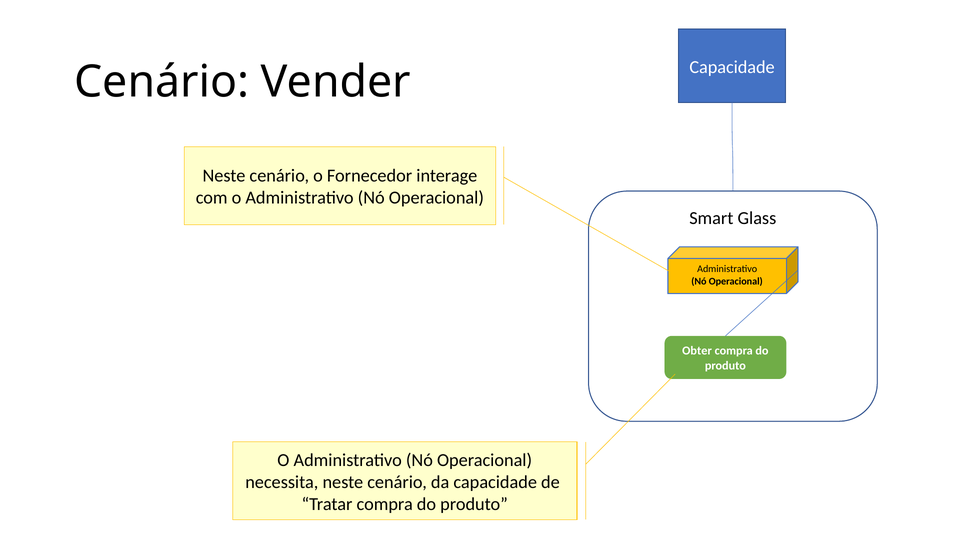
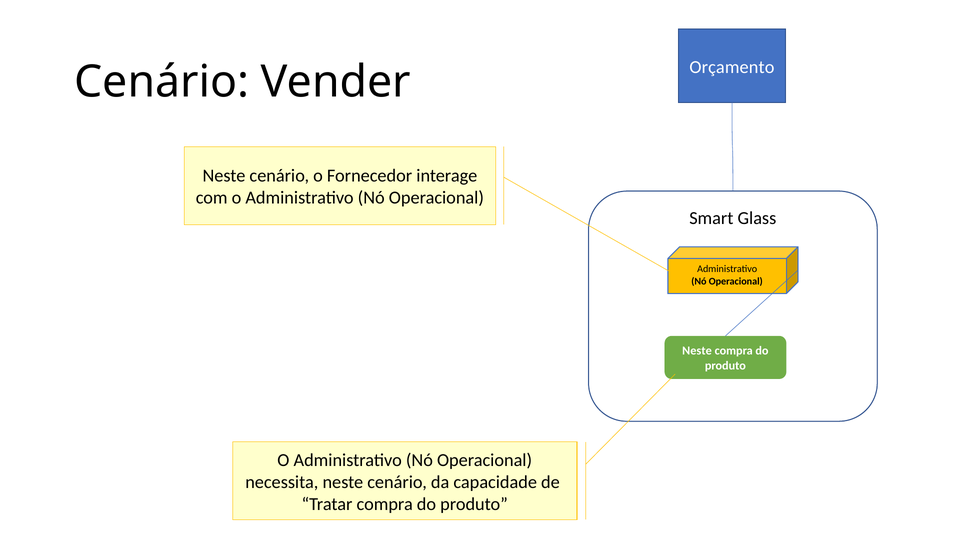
Capacidade at (732, 67): Capacidade -> Orçamento
Obter at (697, 351): Obter -> Neste
